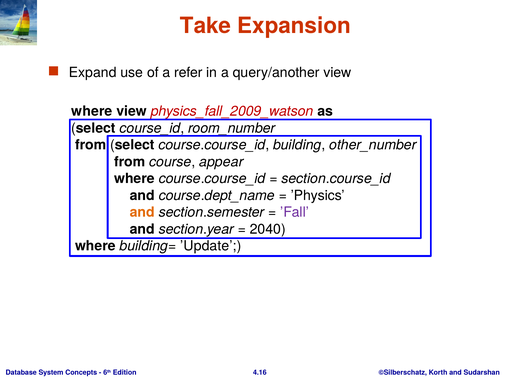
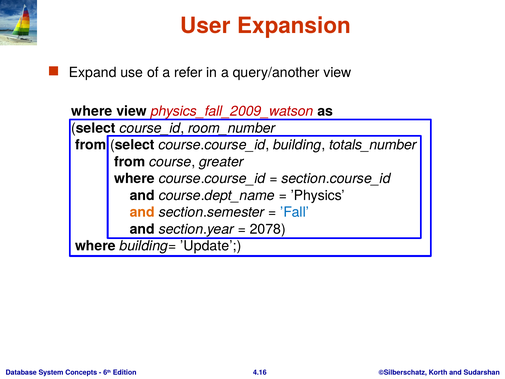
Take: Take -> User
other_number: other_number -> totals_number
appear: appear -> greater
’Fall colour: purple -> blue
2040: 2040 -> 2078
